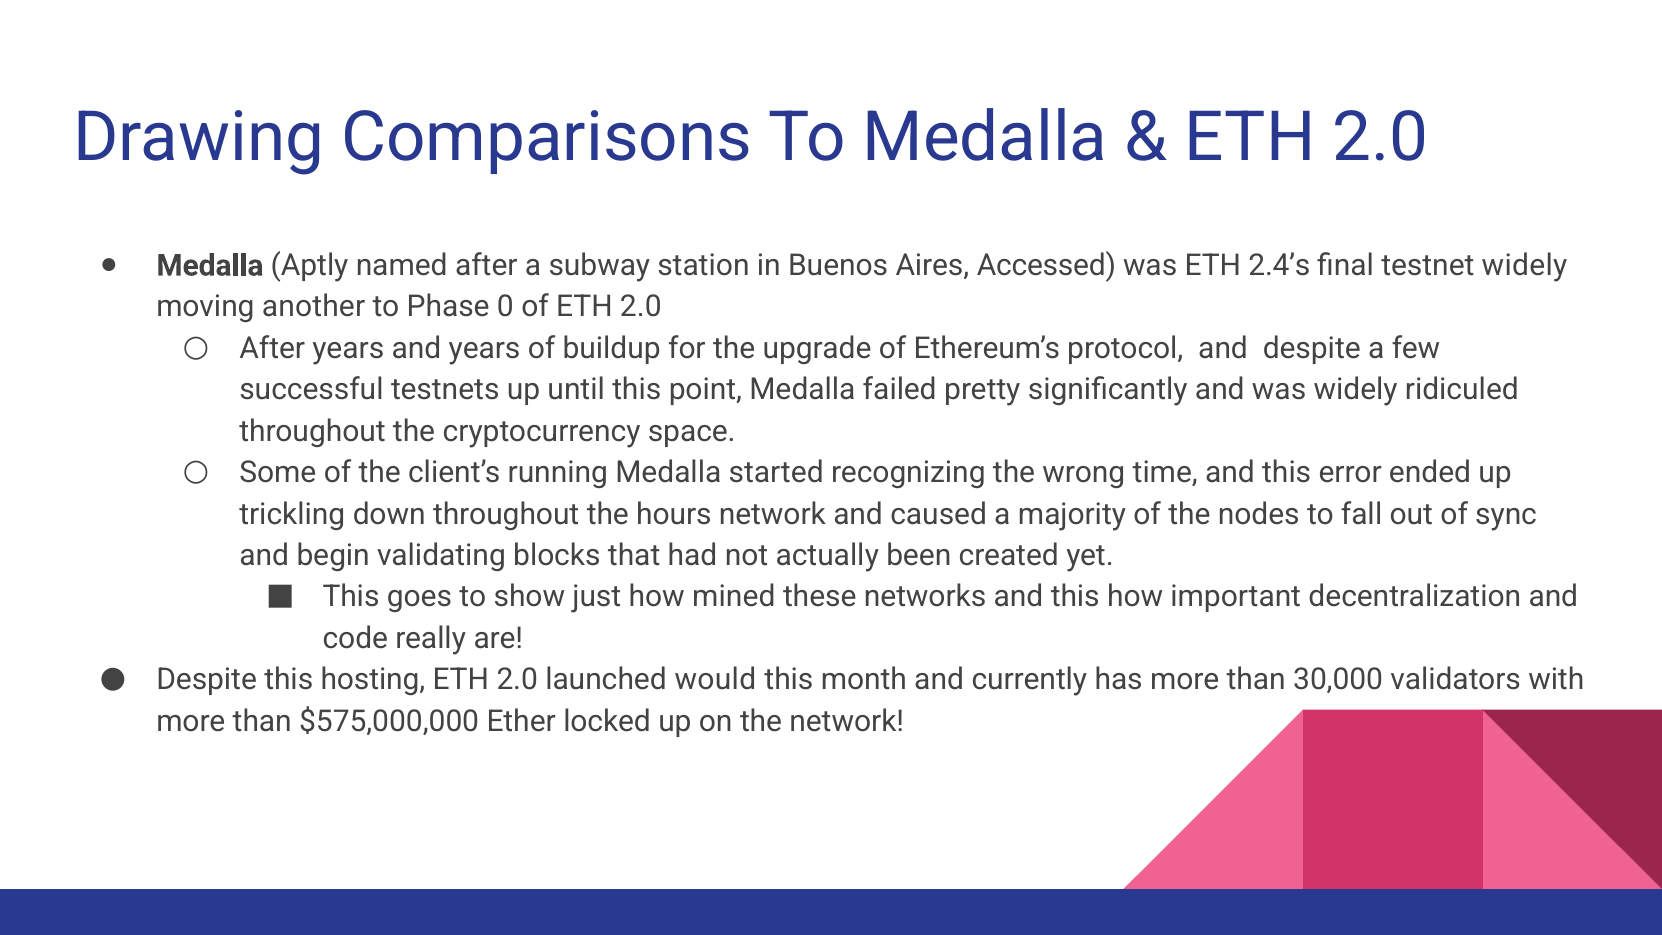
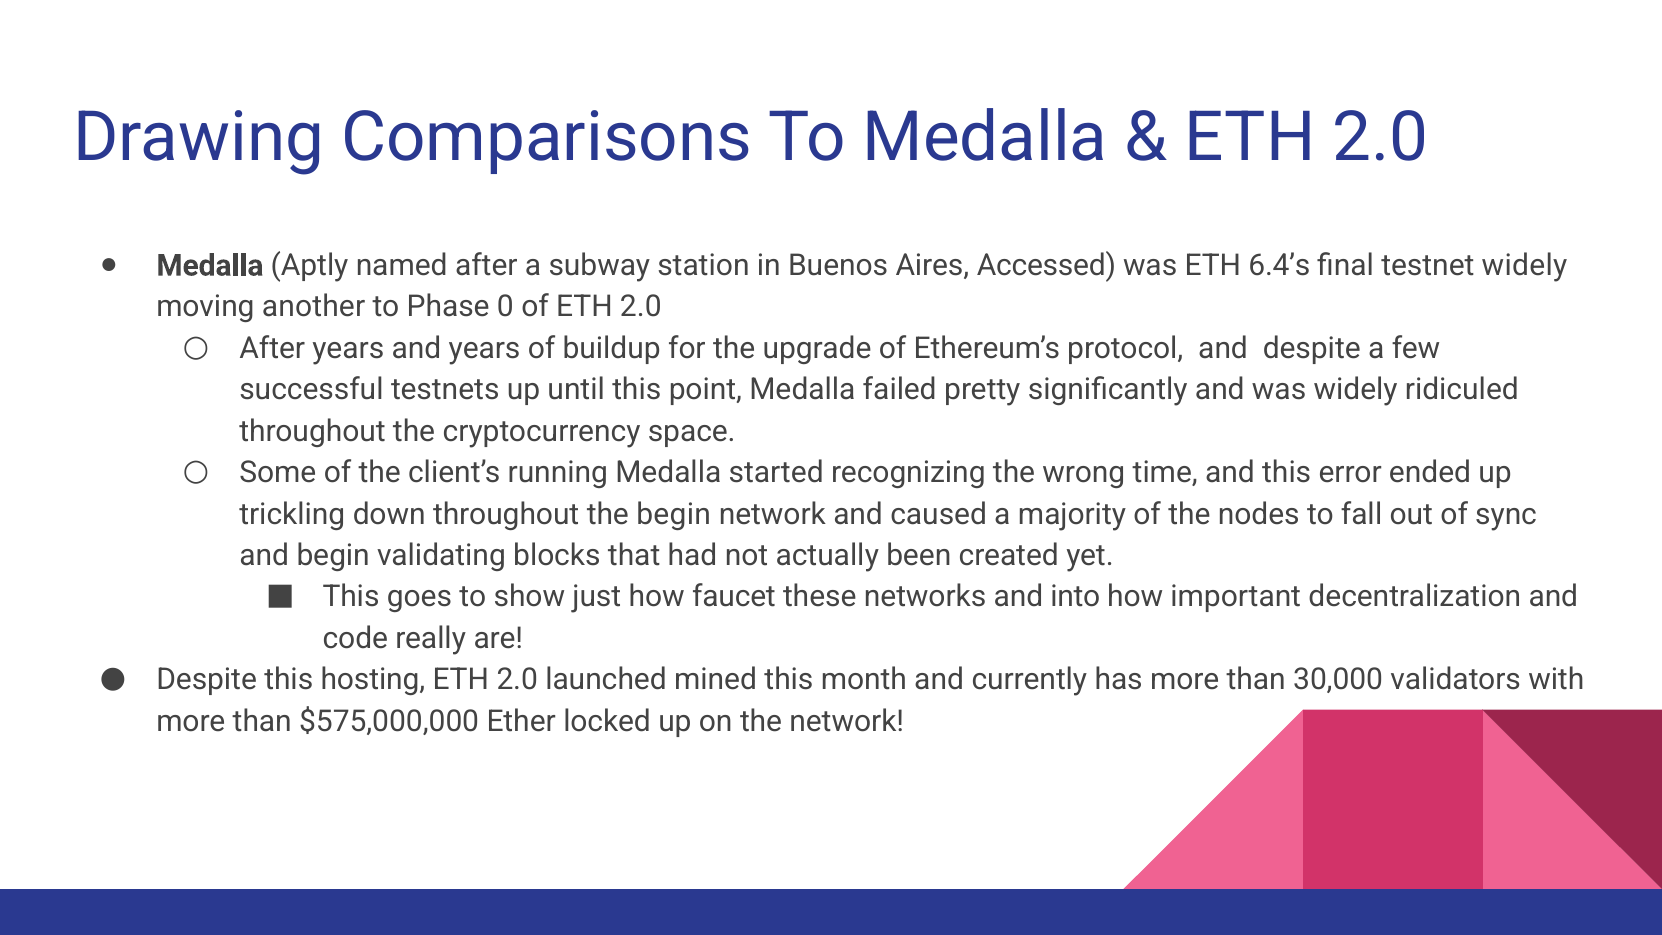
2.4’s: 2.4’s -> 6.4’s
the hours: hours -> begin
mined: mined -> faucet
networks and this: this -> into
would: would -> mined
